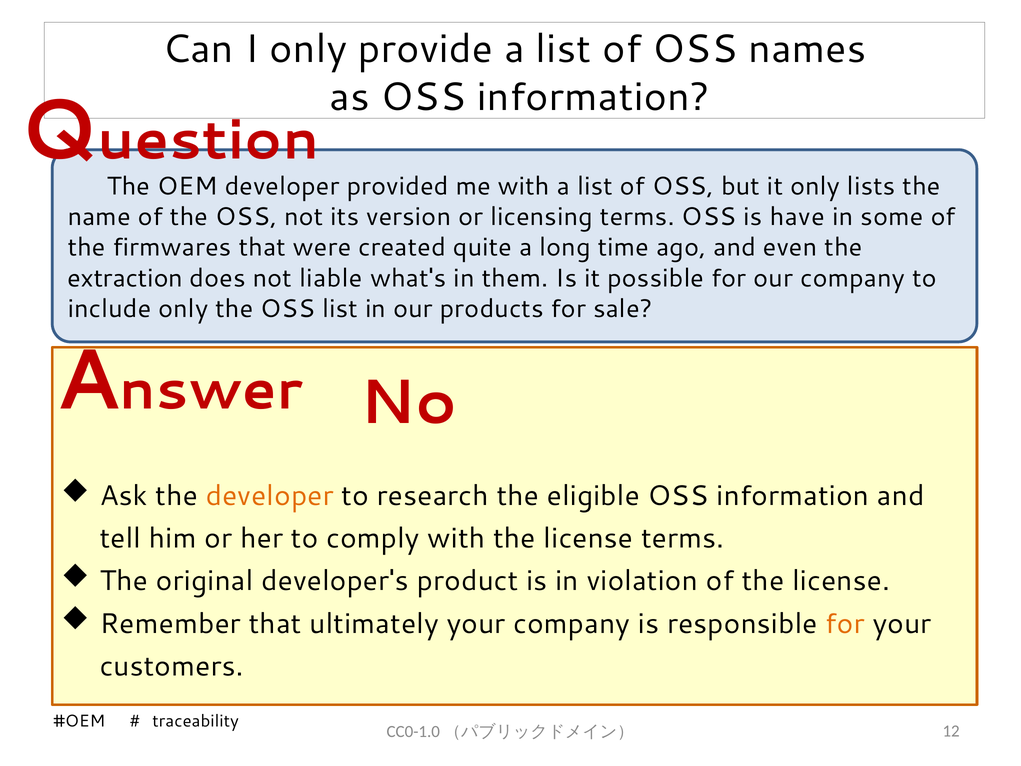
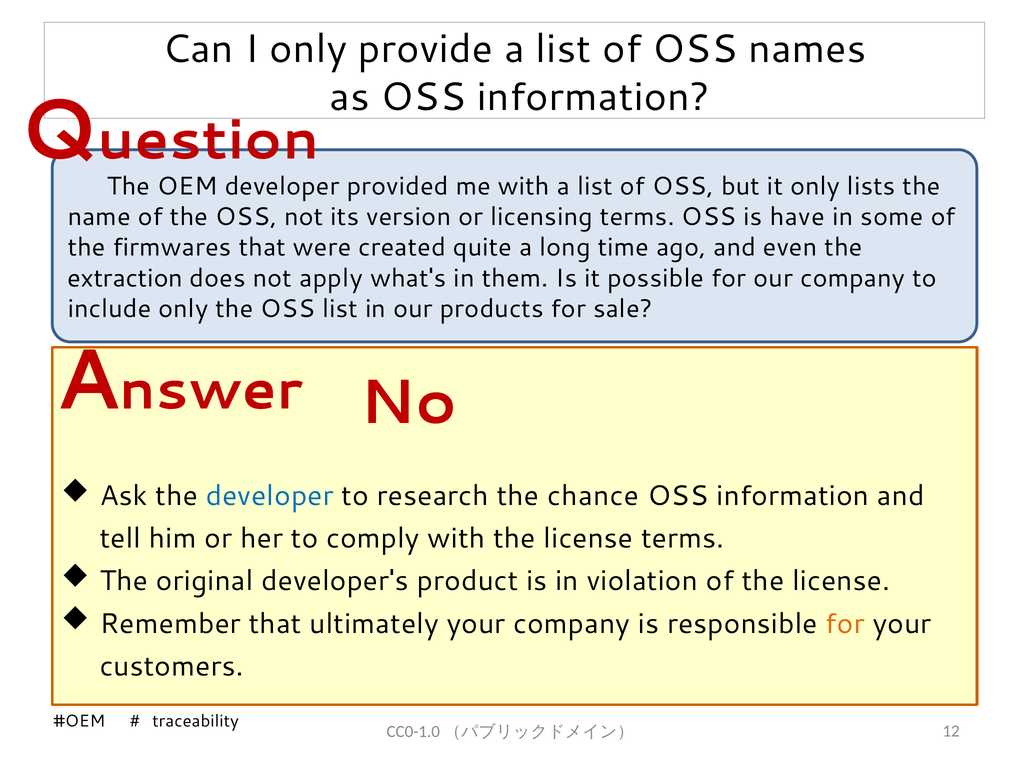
liable: liable -> apply
developer at (270, 496) colour: orange -> blue
eligible: eligible -> chance
